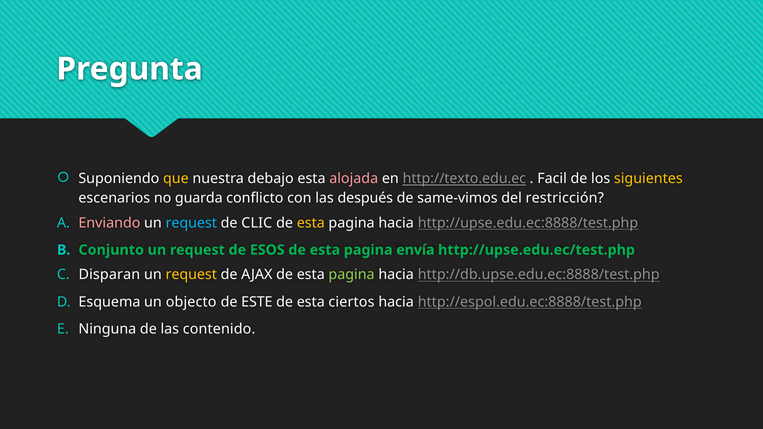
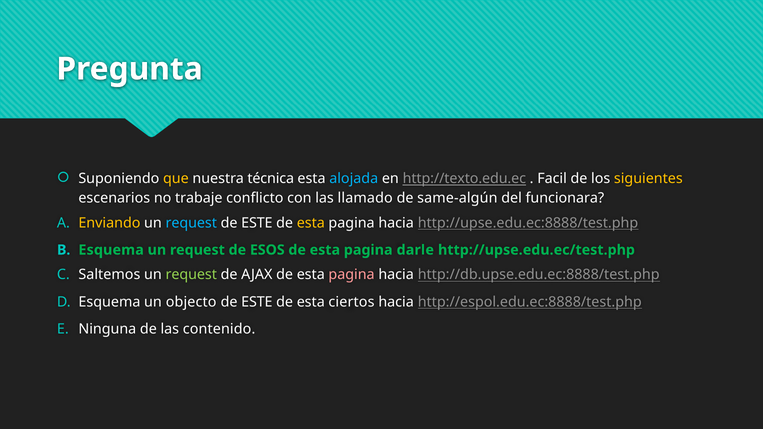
debajo: debajo -> técnica
alojada colour: pink -> light blue
guarda: guarda -> trabaje
después: después -> llamado
same-vimos: same-vimos -> same-algún
restricción: restricción -> funcionara
Enviando colour: pink -> yellow
CLIC at (257, 223): CLIC -> ESTE
Conjunto at (111, 250): Conjunto -> Esquema
envía: envía -> darle
Disparan: Disparan -> Saltemos
request at (191, 275) colour: yellow -> light green
pagina at (352, 275) colour: light green -> pink
